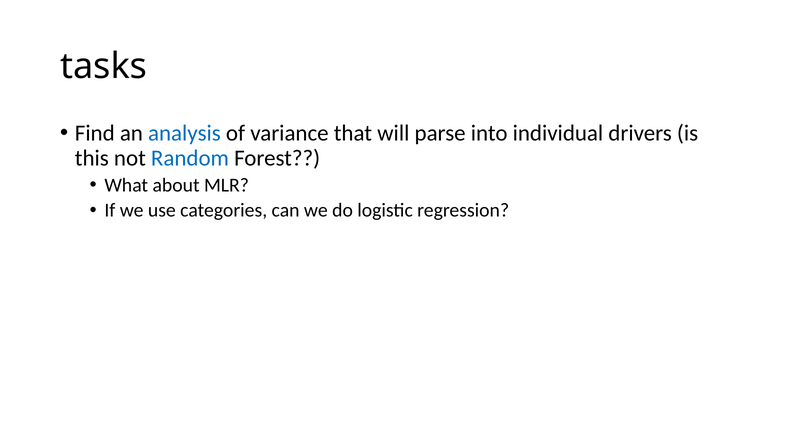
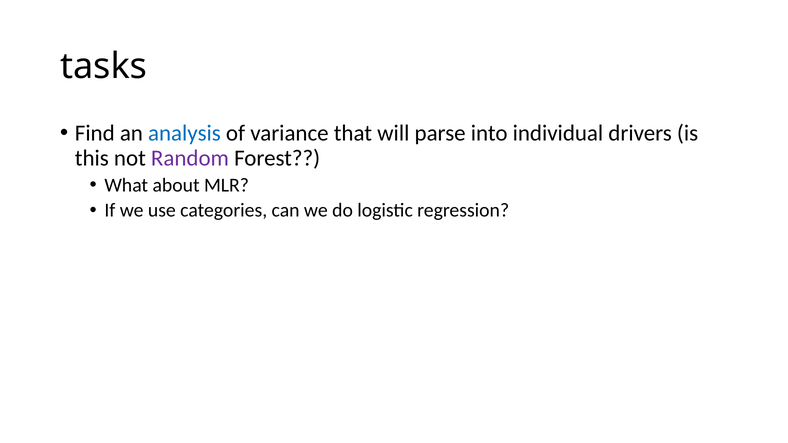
Random colour: blue -> purple
